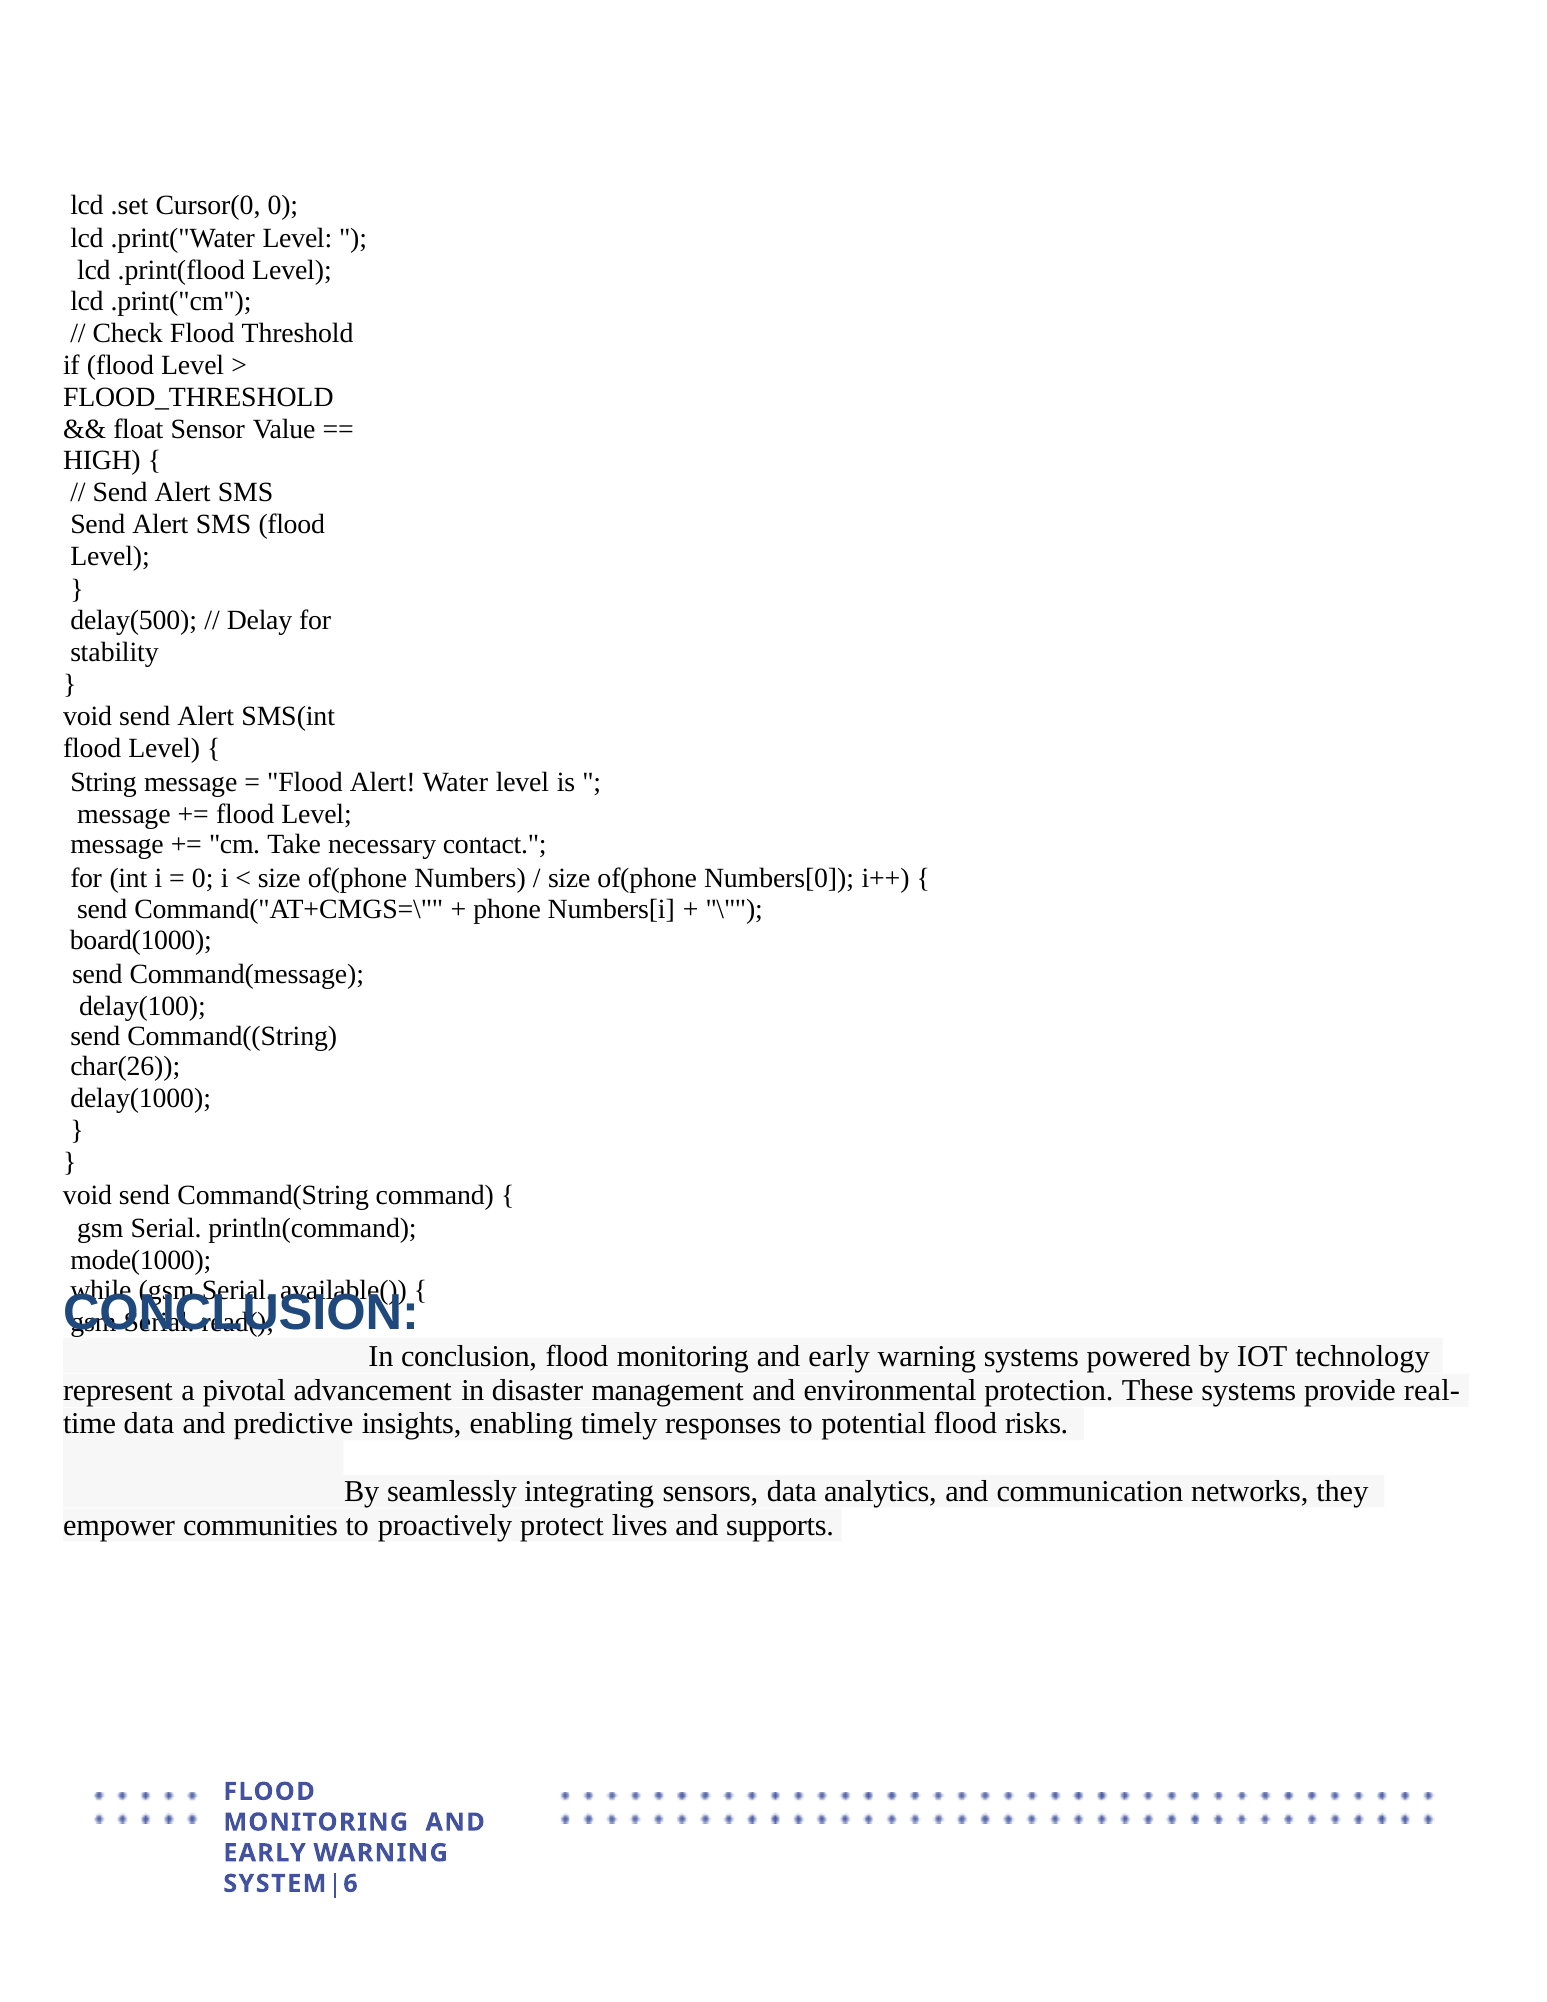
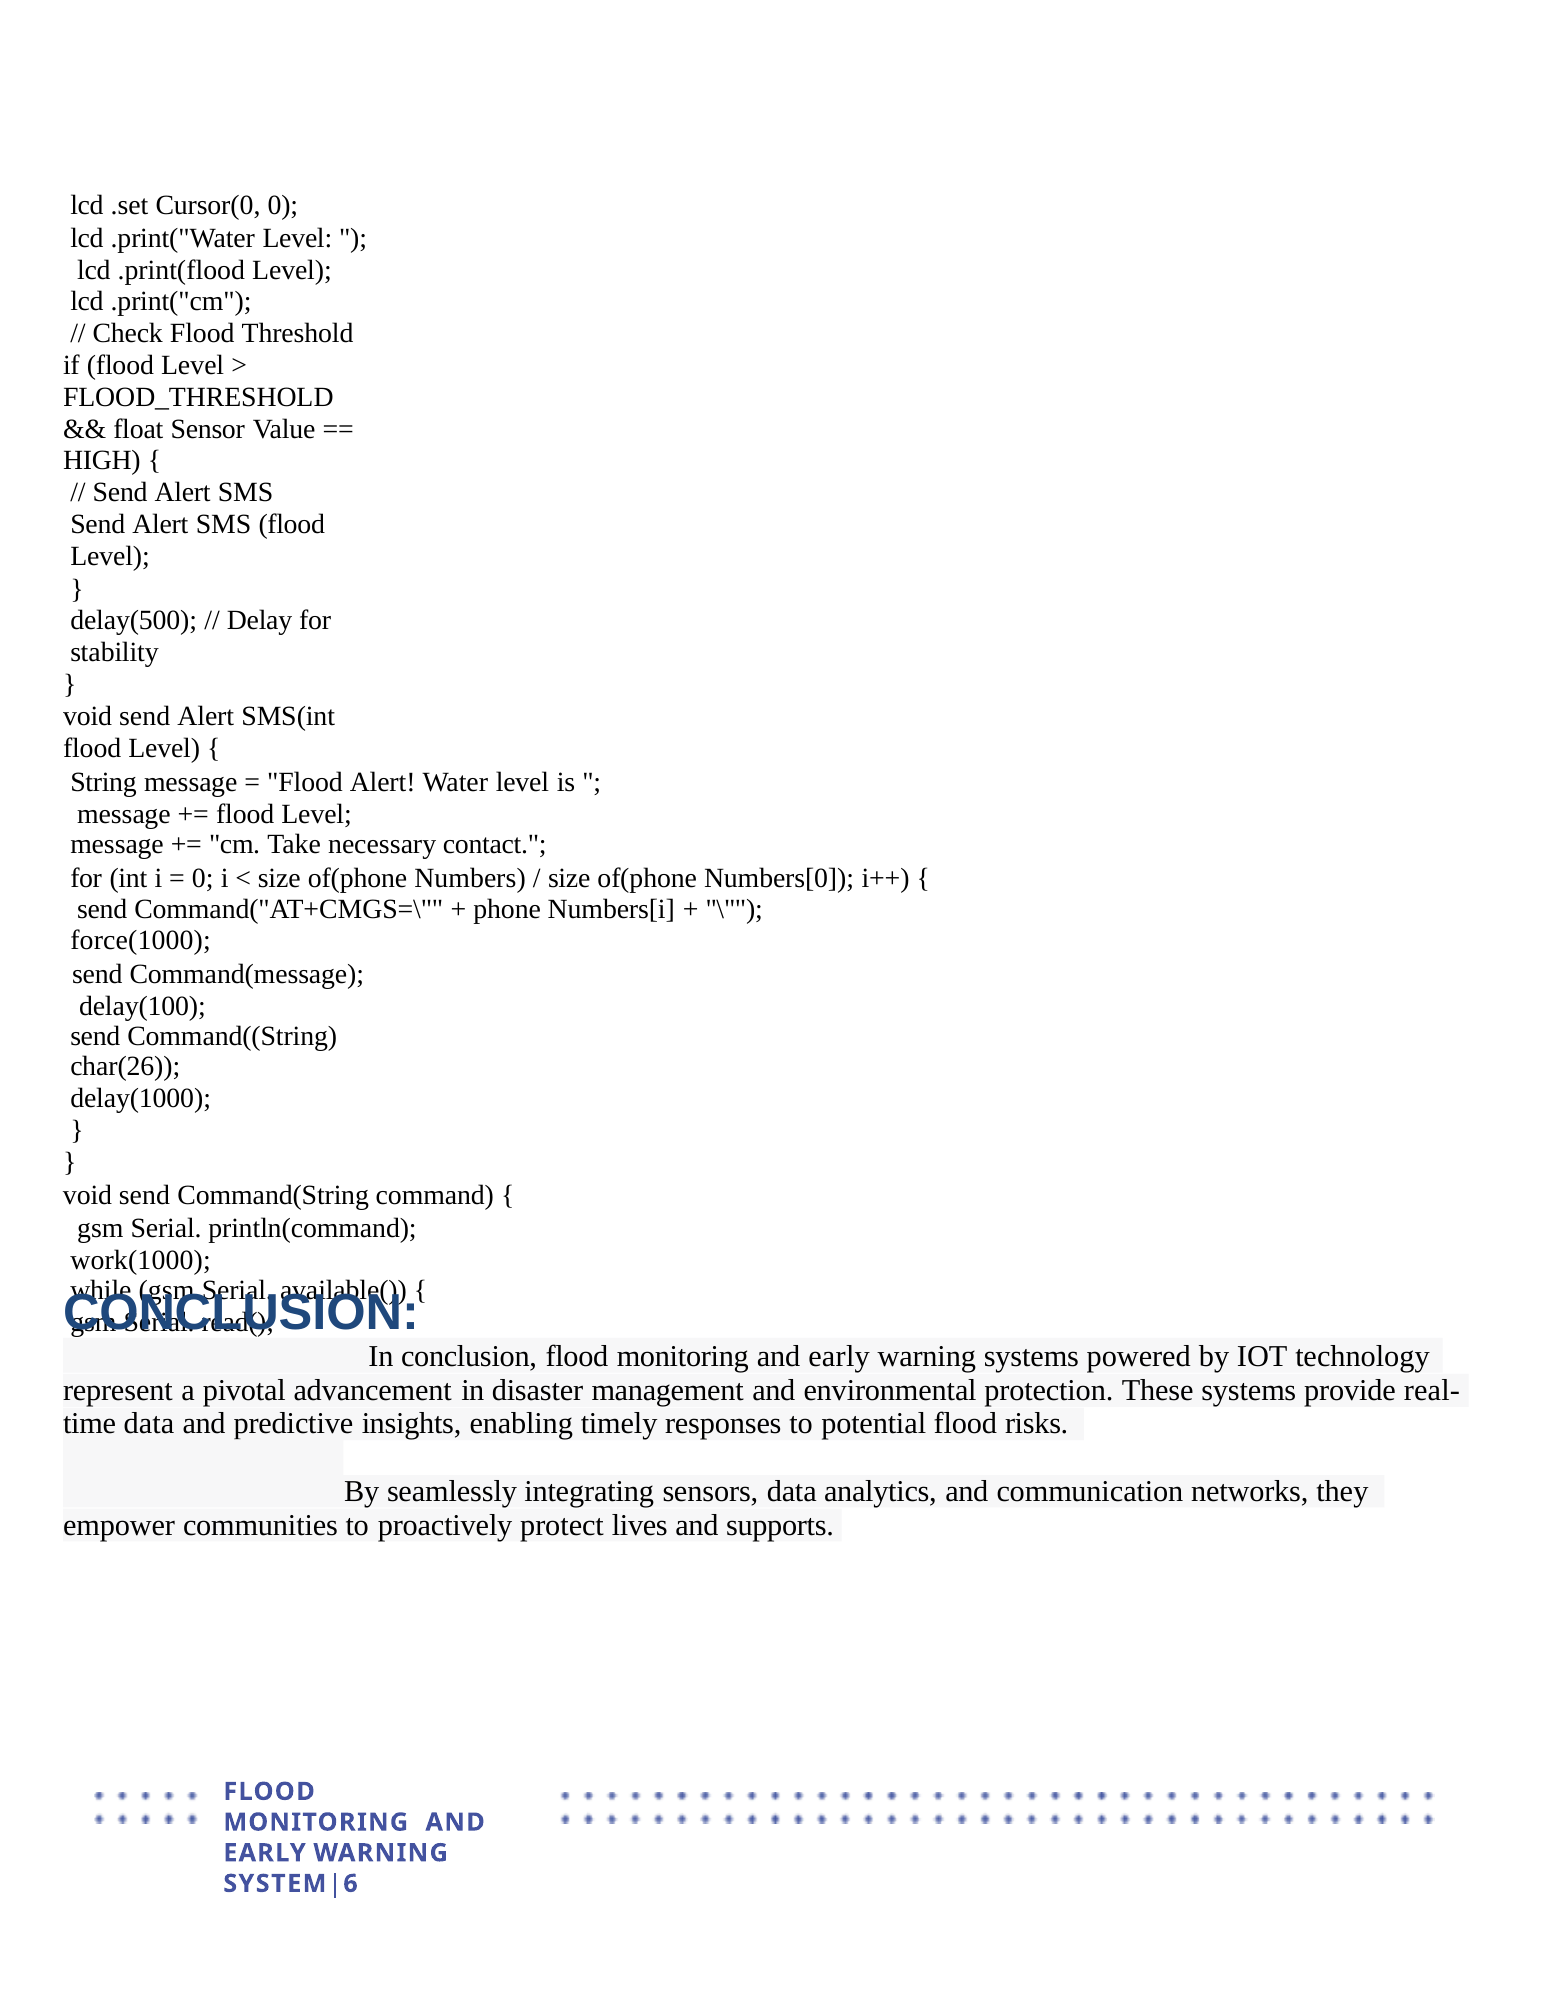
board(1000: board(1000 -> force(1000
mode(1000: mode(1000 -> work(1000
